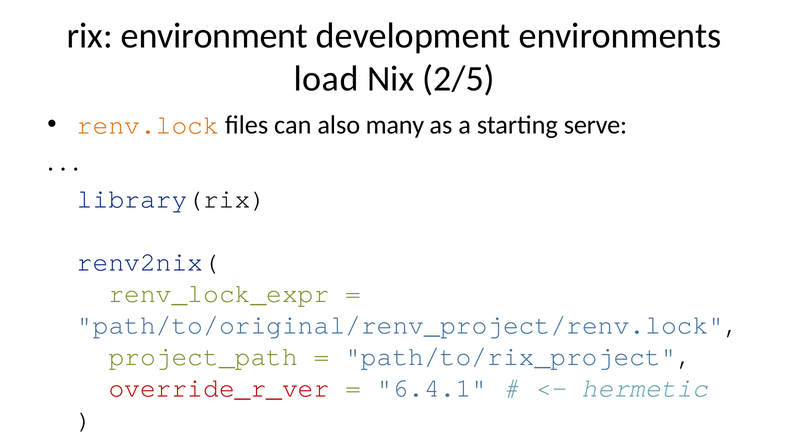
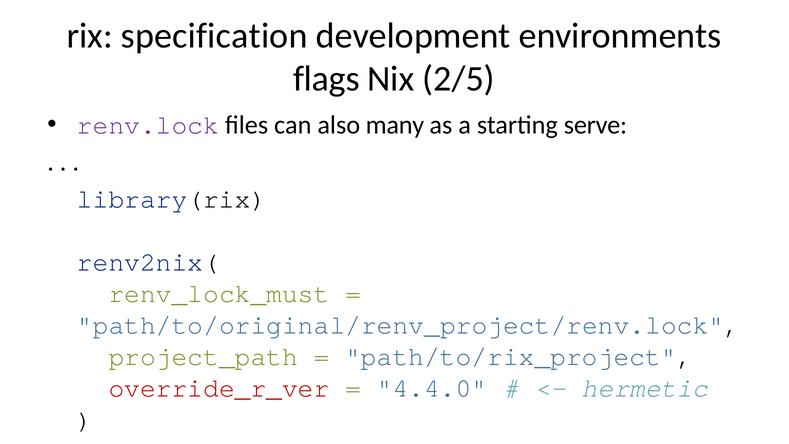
environment: environment -> specification
load: load -> flags
renv.lock colour: orange -> purple
renv_lock_expr: renv_lock_expr -> renv_lock_must
6.4.1: 6.4.1 -> 4.4.0
